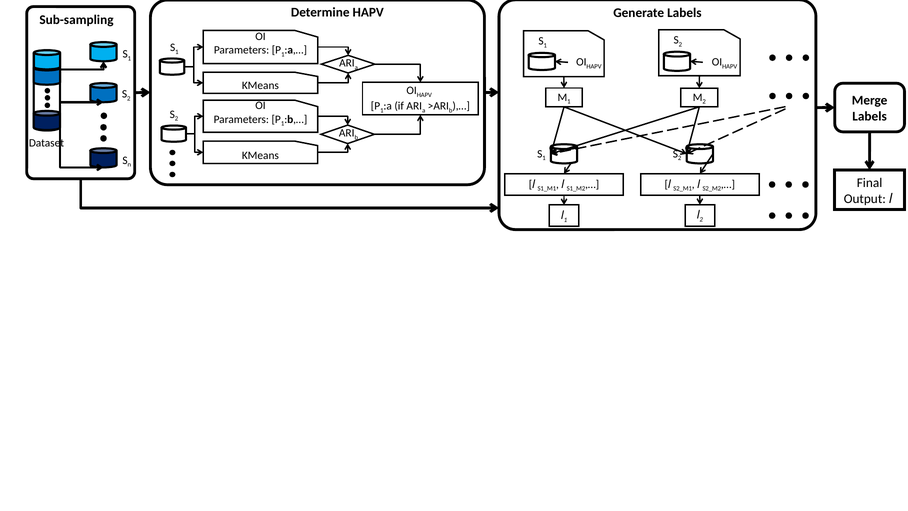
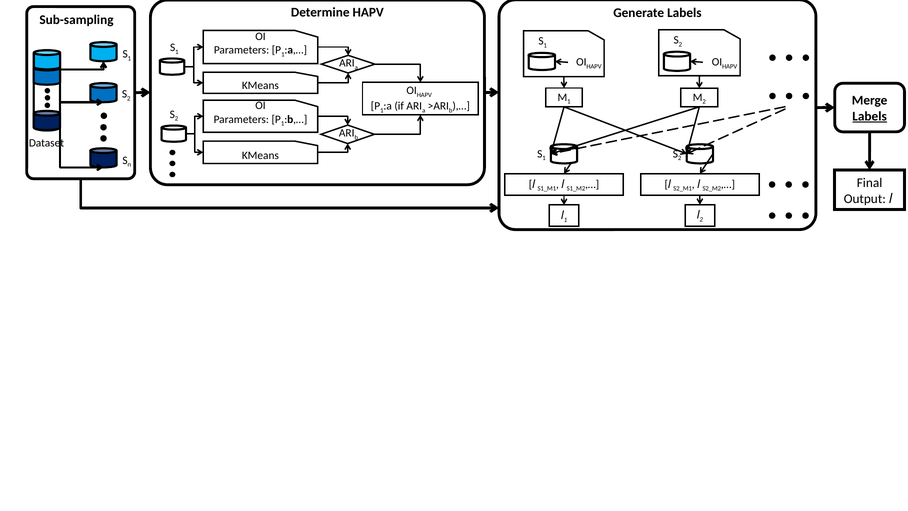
Labels at (870, 116) underline: none -> present
